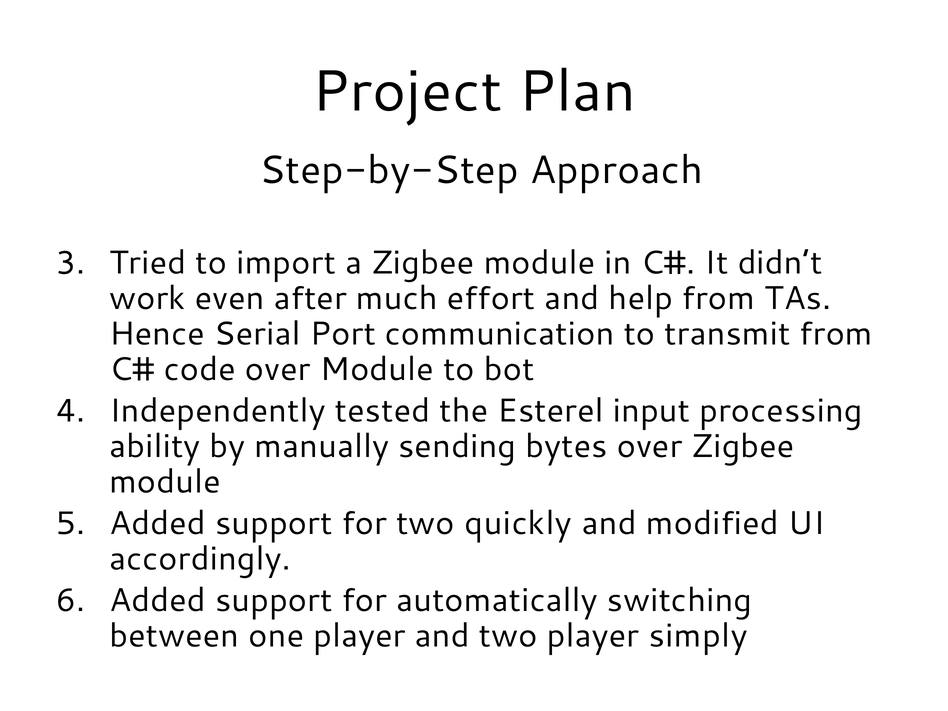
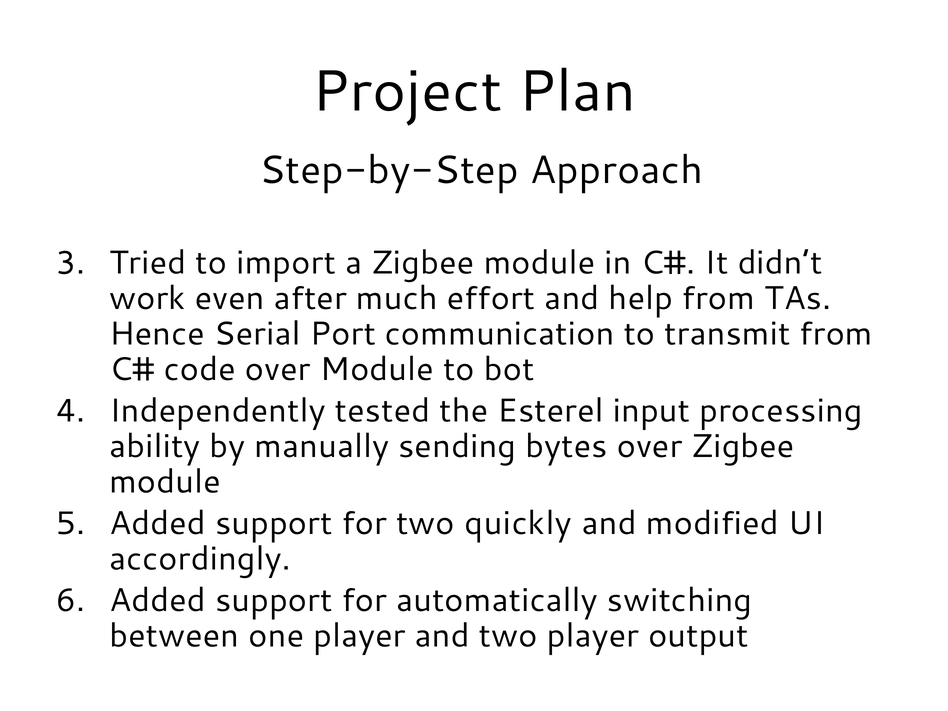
simply: simply -> output
